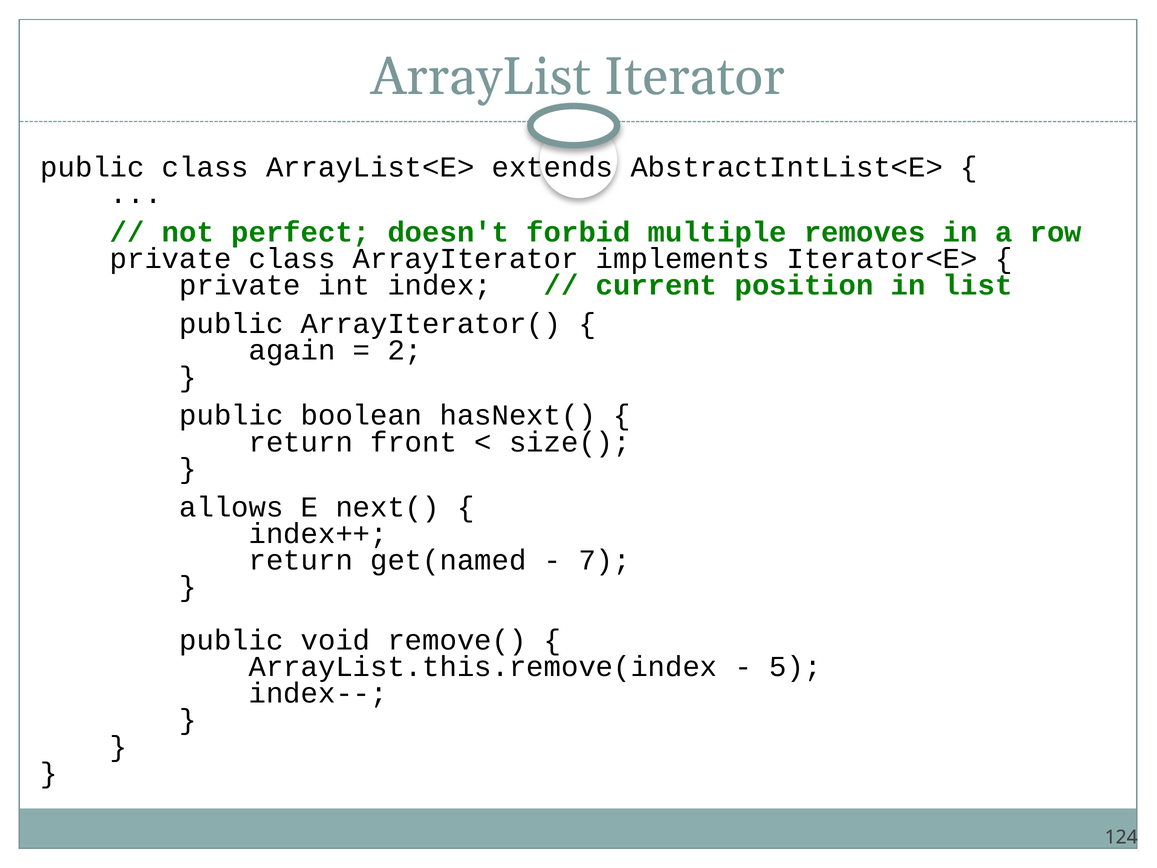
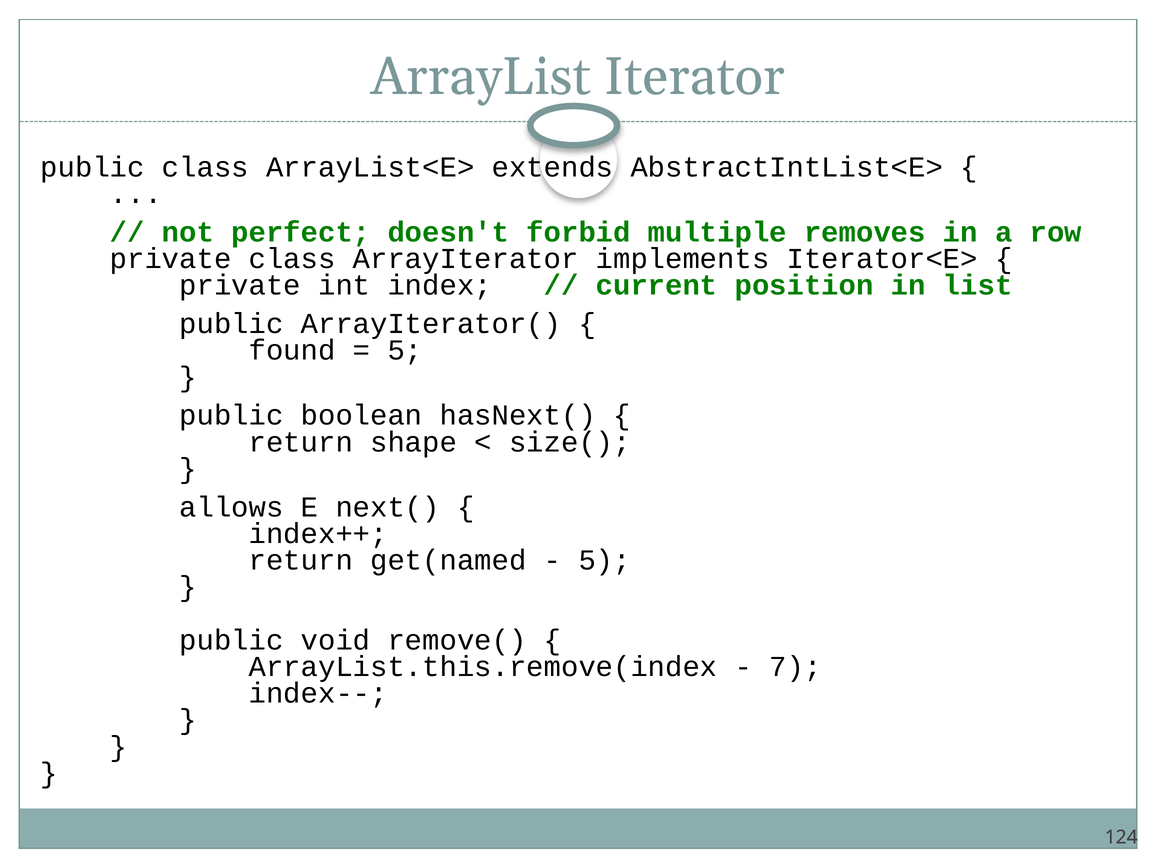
again: again -> found
2 at (405, 350): 2 -> 5
front: front -> shape
7 at (605, 560): 7 -> 5
5: 5 -> 7
